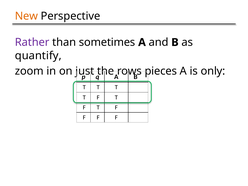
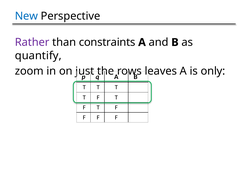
New colour: orange -> blue
sometimes: sometimes -> constraints
pieces: pieces -> leaves
